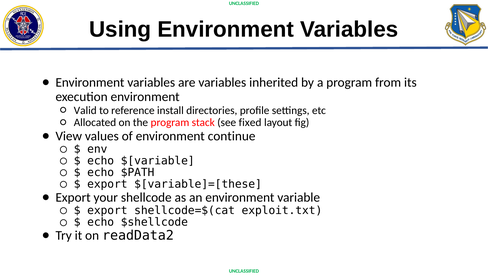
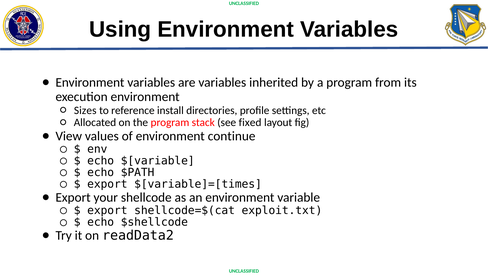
Valid: Valid -> Sizes
$[variable]=[these: $[variable]=[these -> $[variable]=[times
